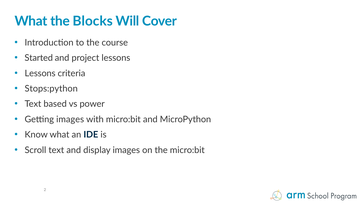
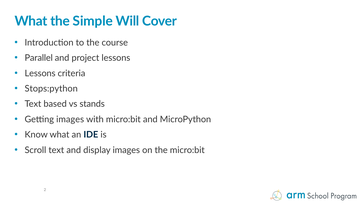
Blocks: Blocks -> Simple
Started: Started -> Parallel
power: power -> stands
